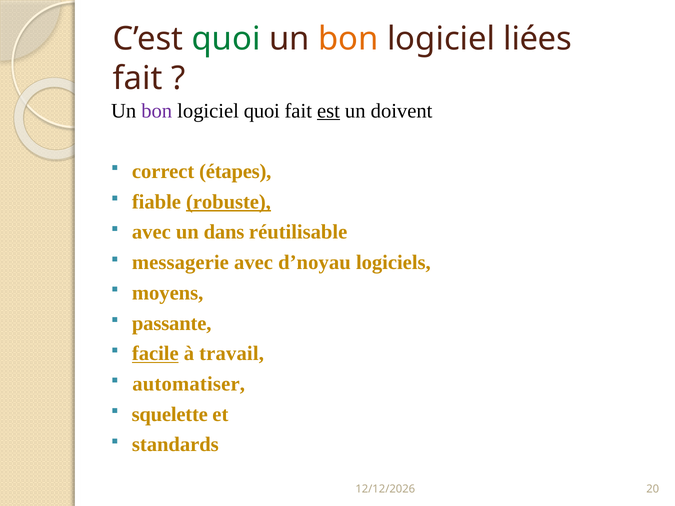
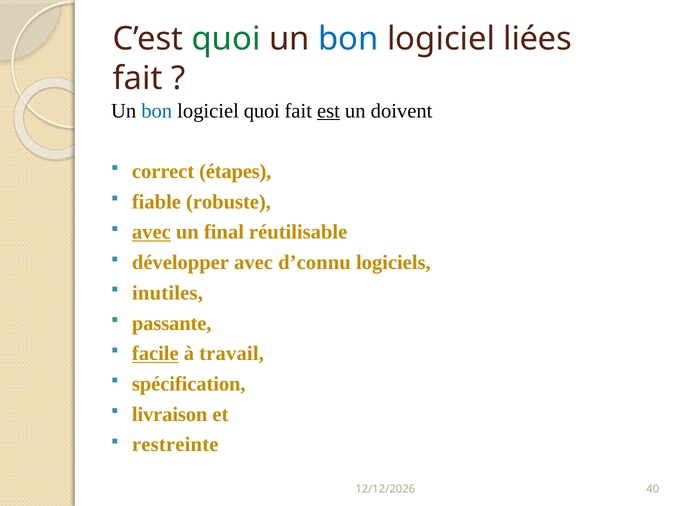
bon at (348, 39) colour: orange -> blue
bon at (157, 111) colour: purple -> blue
robuste underline: present -> none
avec at (151, 232) underline: none -> present
dans: dans -> final
messagerie: messagerie -> développer
d’noyau: d’noyau -> d’connu
moyens: moyens -> inutiles
automatiser: automatiser -> spécification
squelette: squelette -> livraison
standards: standards -> restreinte
20: 20 -> 40
